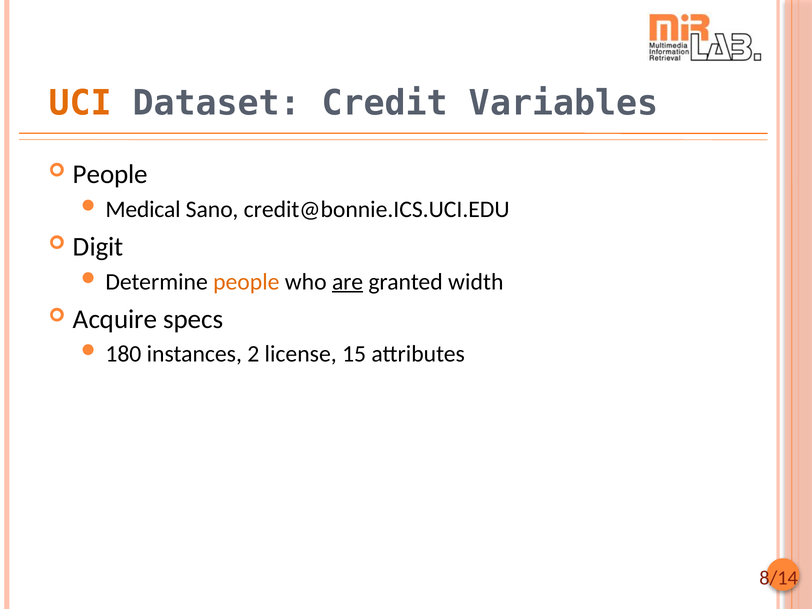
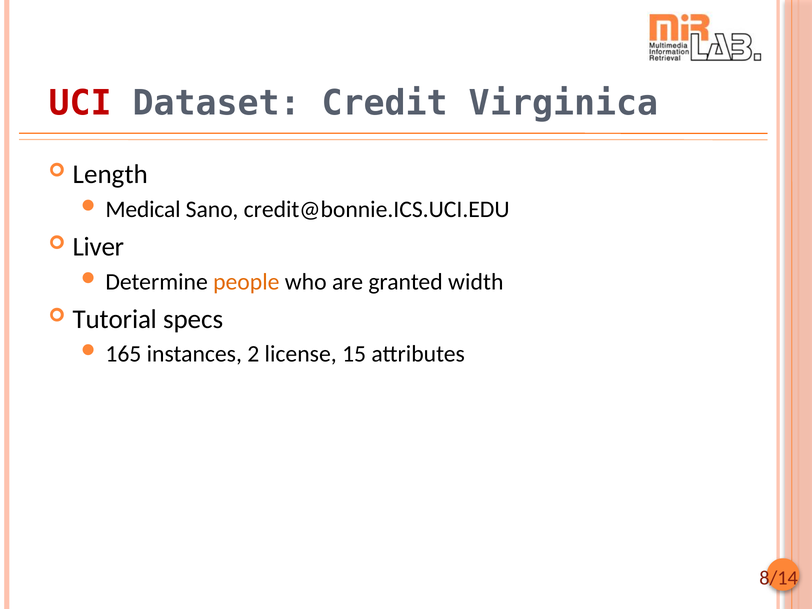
UCI colour: orange -> red
Variables: Variables -> Virginica
People at (110, 174): People -> Length
Digit: Digit -> Liver
are underline: present -> none
Acquire: Acquire -> Tutorial
180: 180 -> 165
